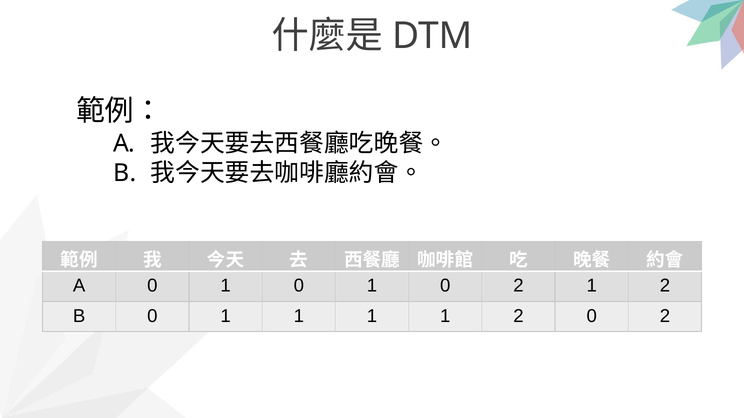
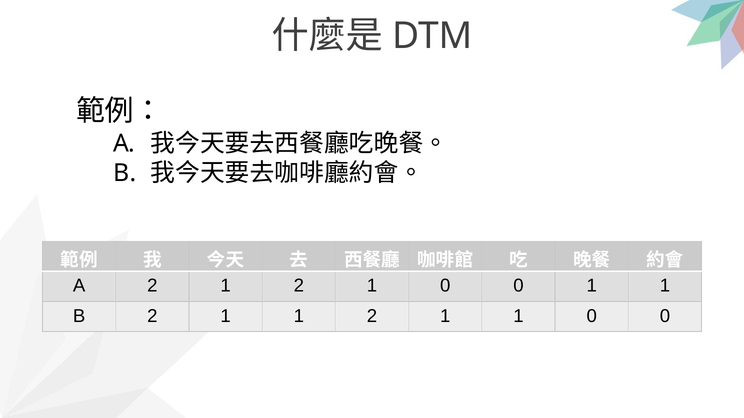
A 0: 0 -> 2
0 at (299, 286): 0 -> 2
2 at (519, 286): 2 -> 0
2 at (665, 286): 2 -> 1
B 0: 0 -> 2
1 at (372, 316): 1 -> 2
2 at (519, 316): 2 -> 1
2 at (665, 316): 2 -> 0
